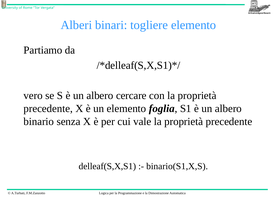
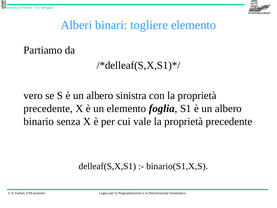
cercare: cercare -> sinistra
